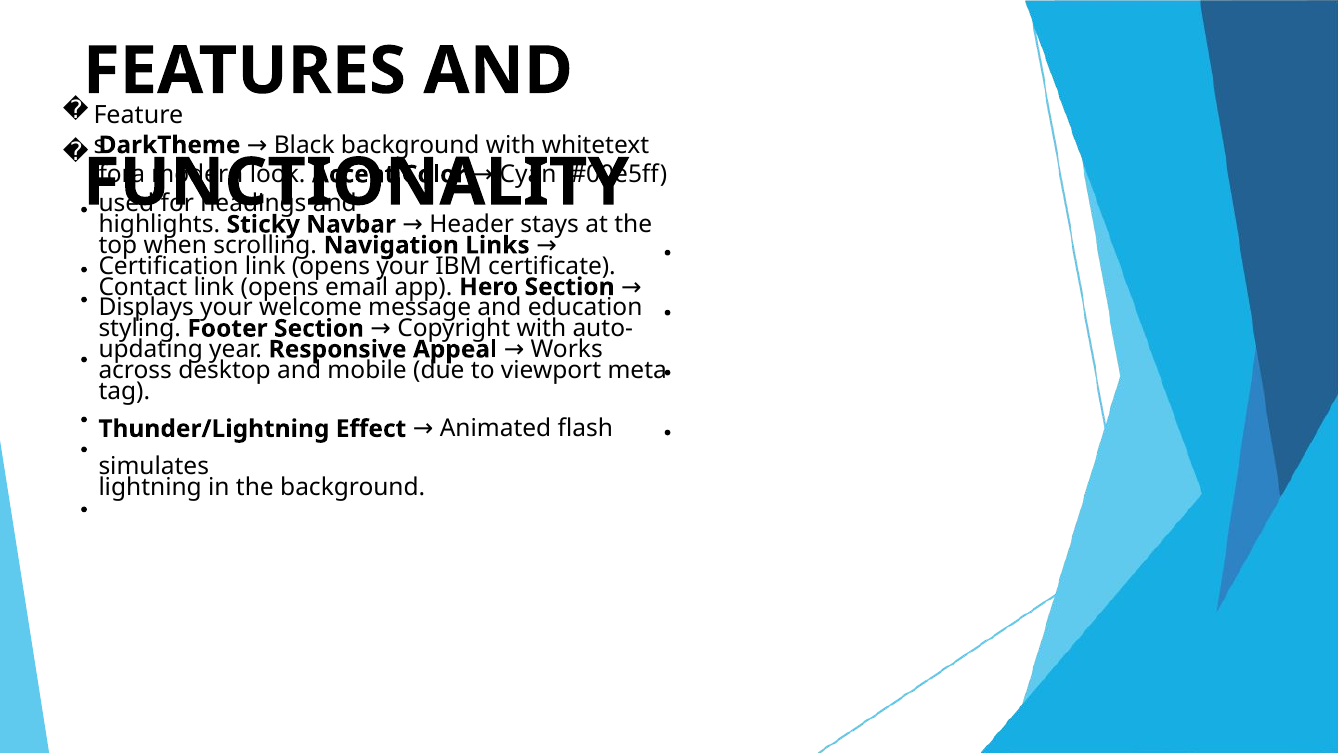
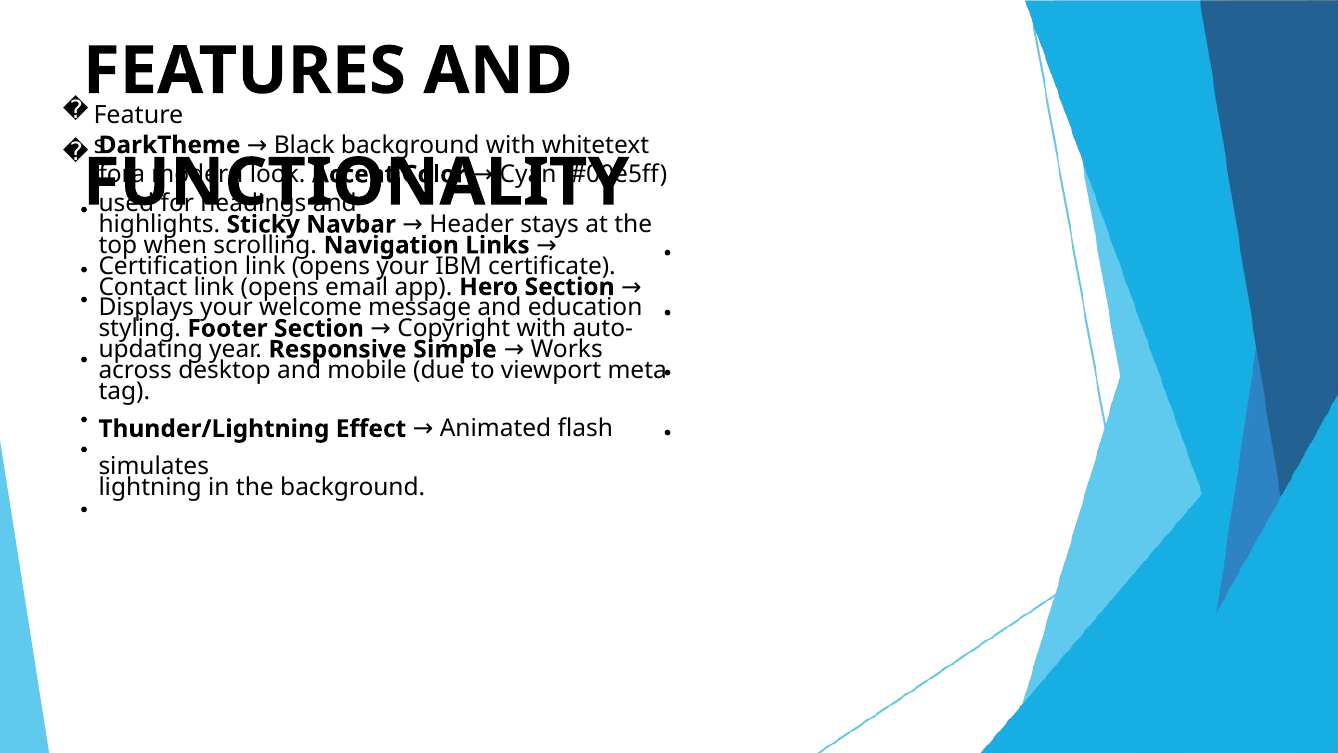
Appeal: Appeal -> Simple
